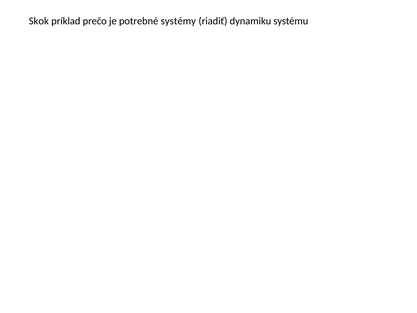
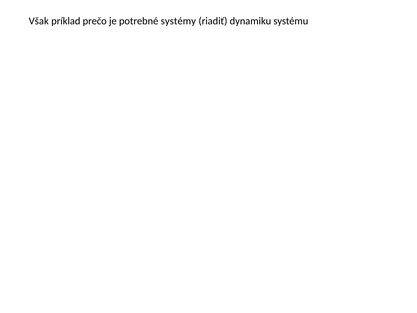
Skok: Skok -> Však
